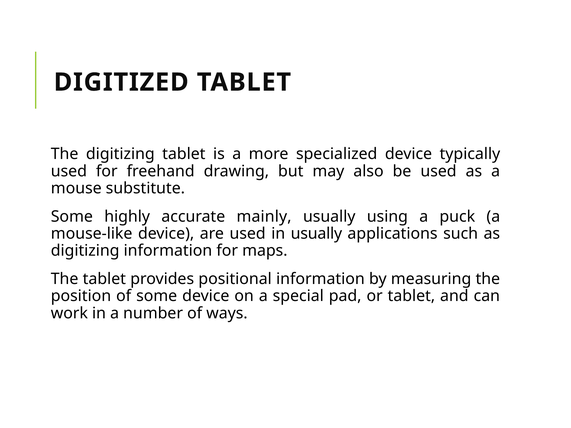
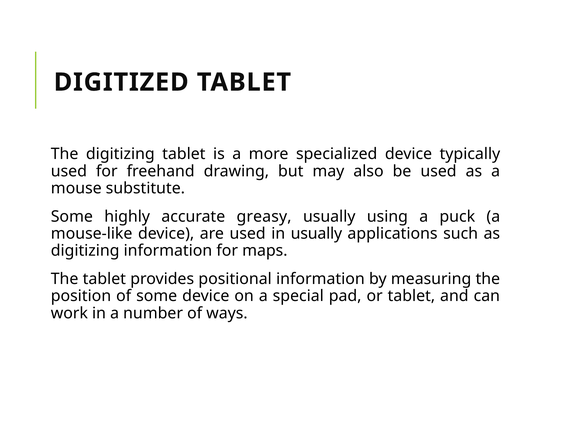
mainly: mainly -> greasy
